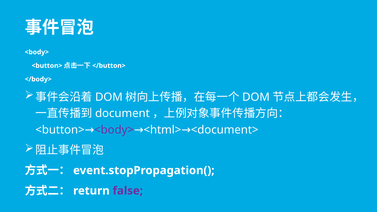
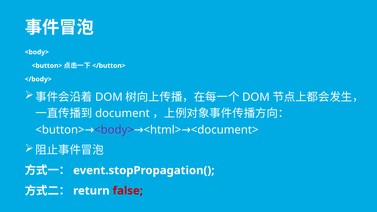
false colour: purple -> red
